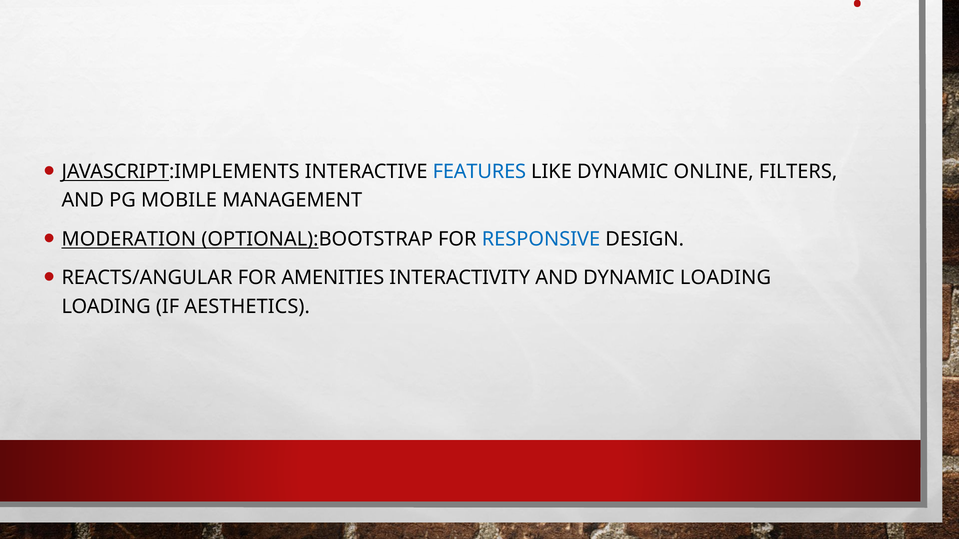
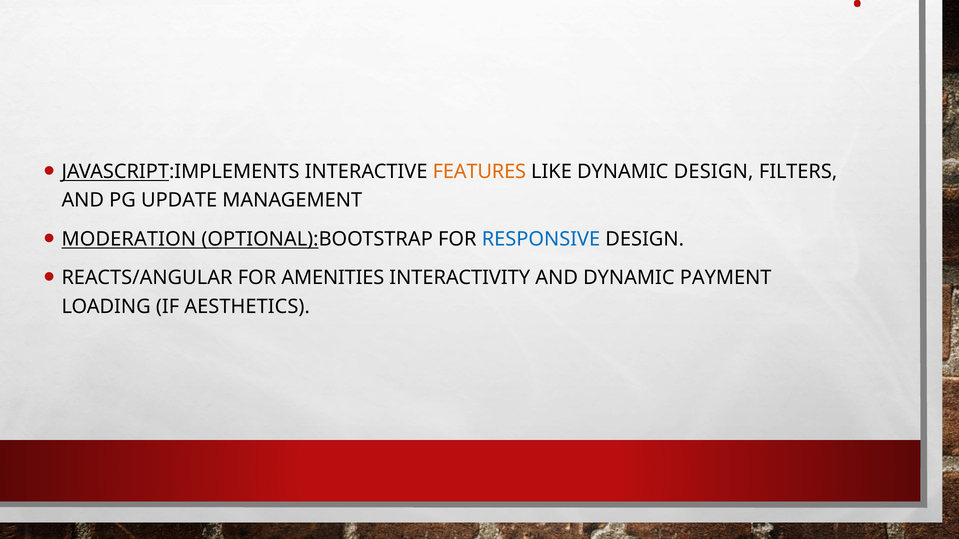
FEATURES colour: blue -> orange
DYNAMIC ONLINE: ONLINE -> DESIGN
MOBILE: MOBILE -> UPDATE
DYNAMIC LOADING: LOADING -> PAYMENT
